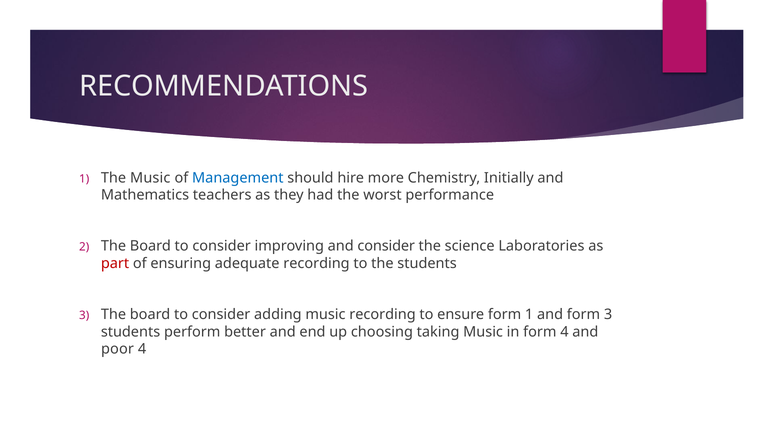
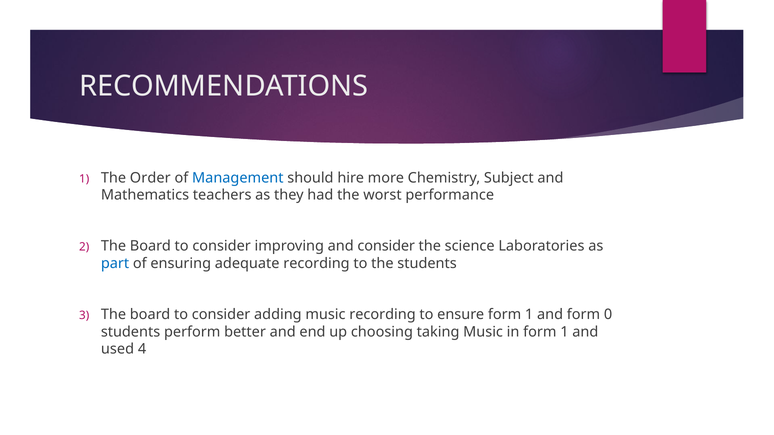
The Music: Music -> Order
Initially: Initially -> Subject
part colour: red -> blue
form 3: 3 -> 0
in form 4: 4 -> 1
poor: poor -> used
